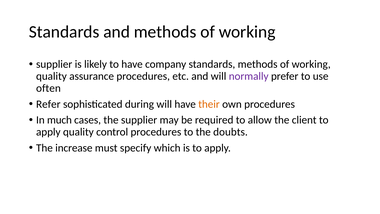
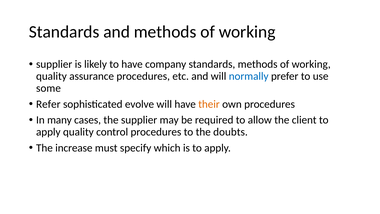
normally colour: purple -> blue
often: often -> some
during: during -> evolve
much: much -> many
